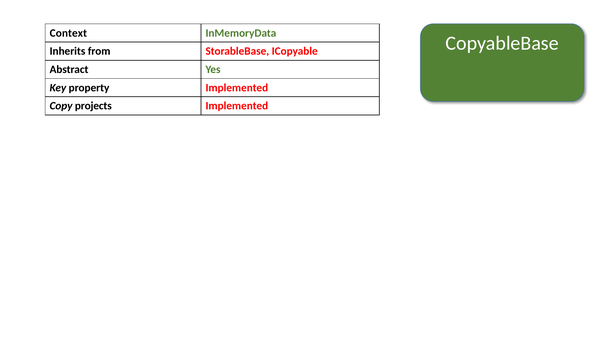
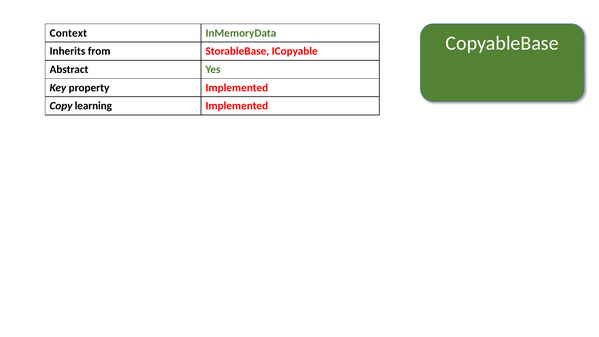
projects: projects -> learning
